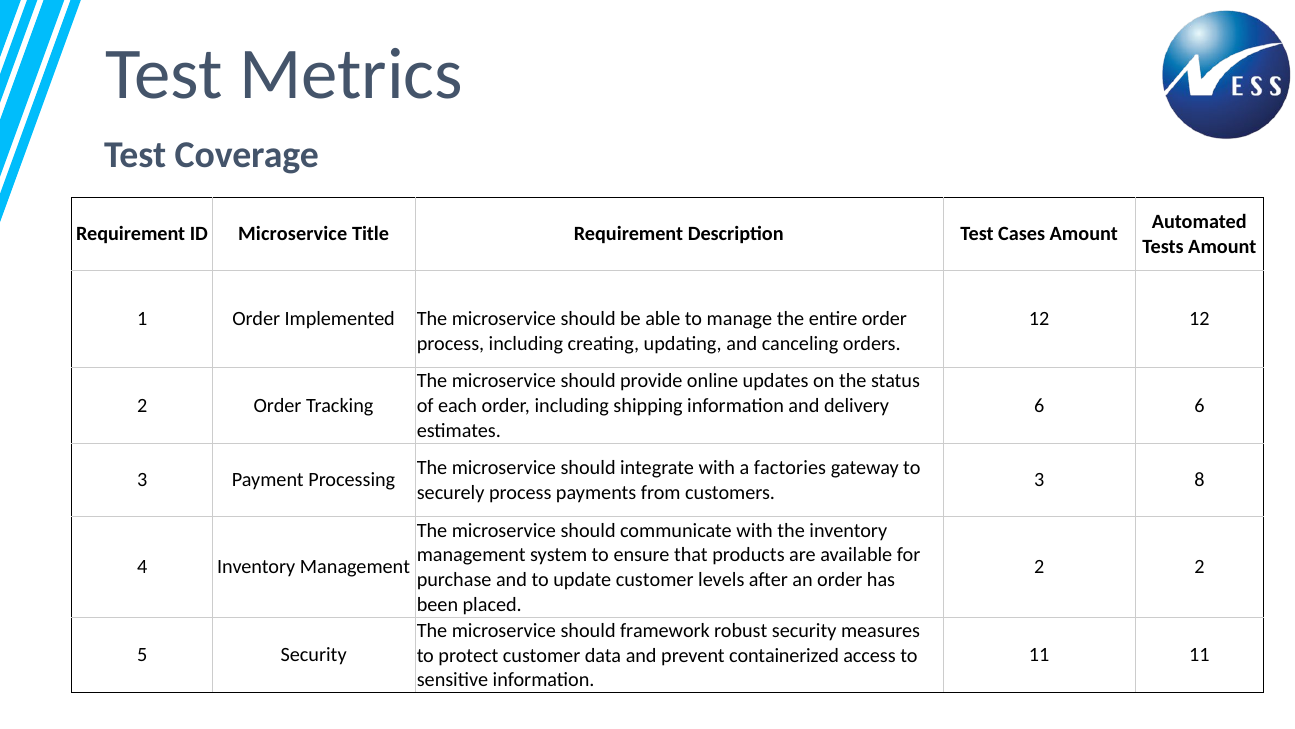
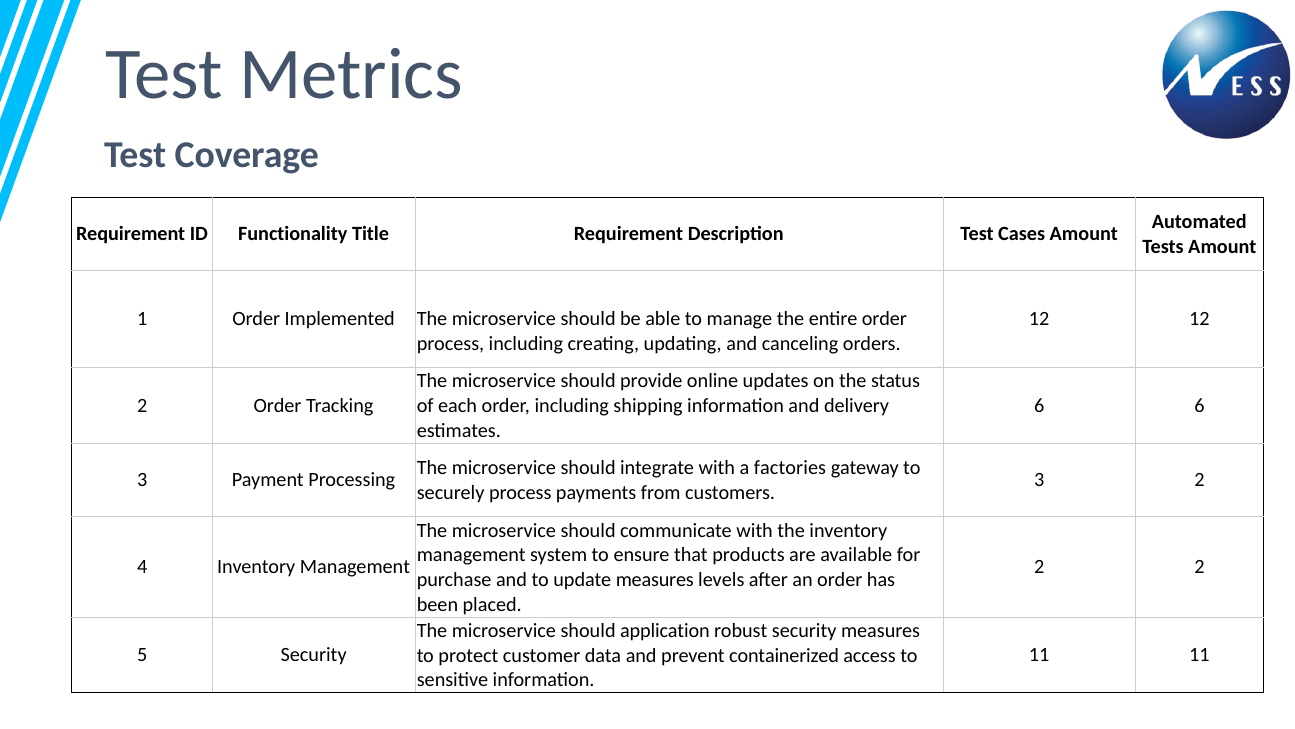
ID Microservice: Microservice -> Functionality
3 8: 8 -> 2
update customer: customer -> measures
framework: framework -> application
